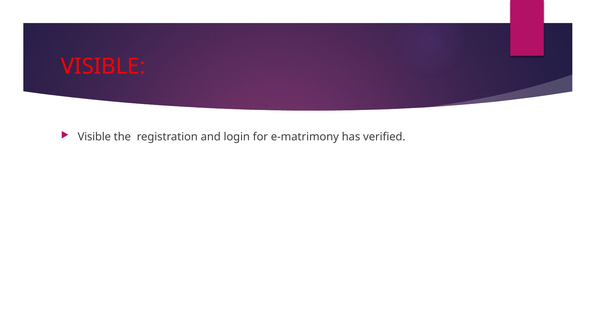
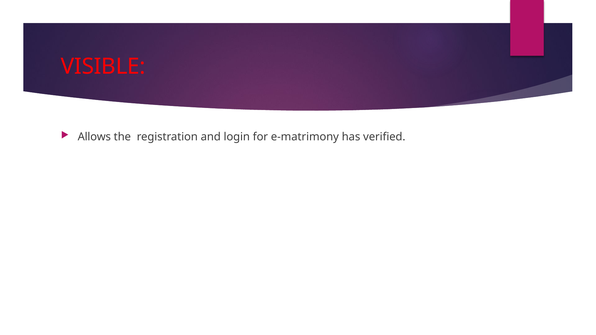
Visible at (94, 137): Visible -> Allows
